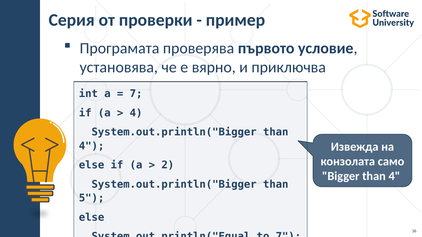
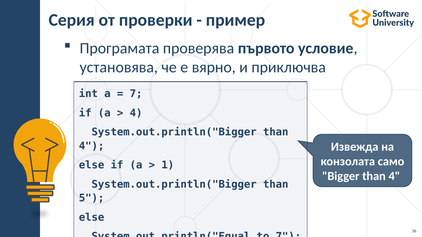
2: 2 -> 1
